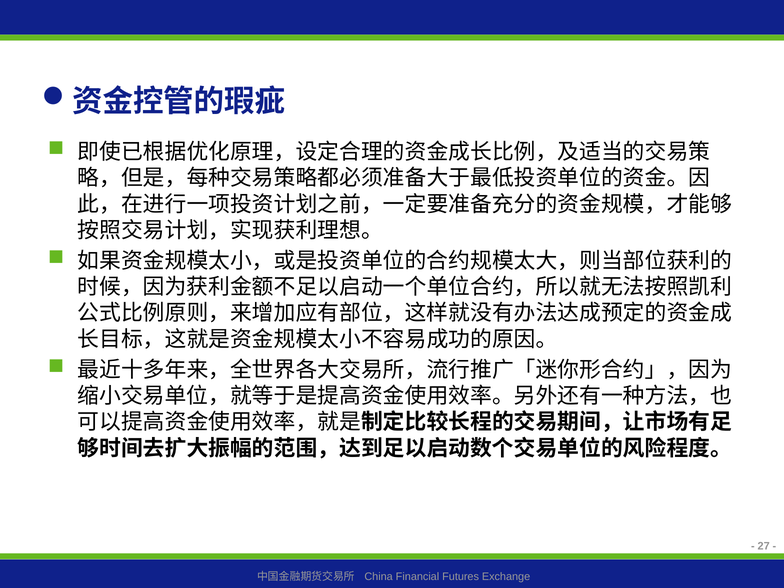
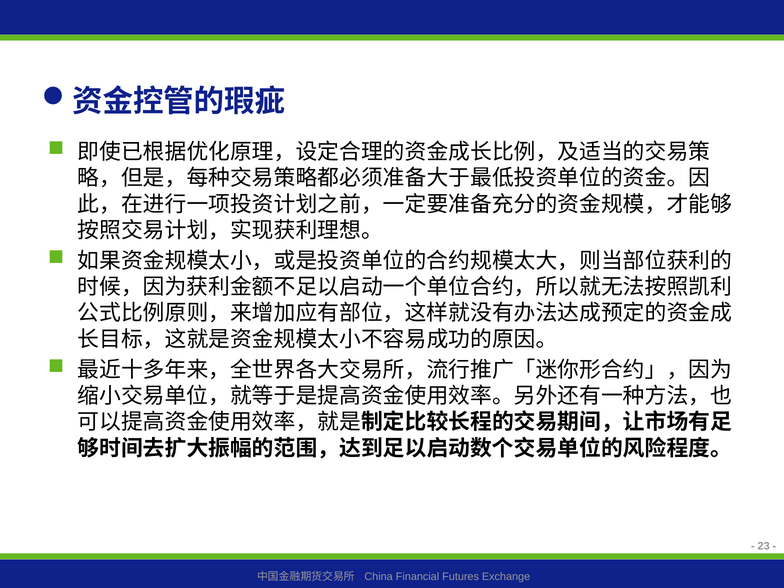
27: 27 -> 23
